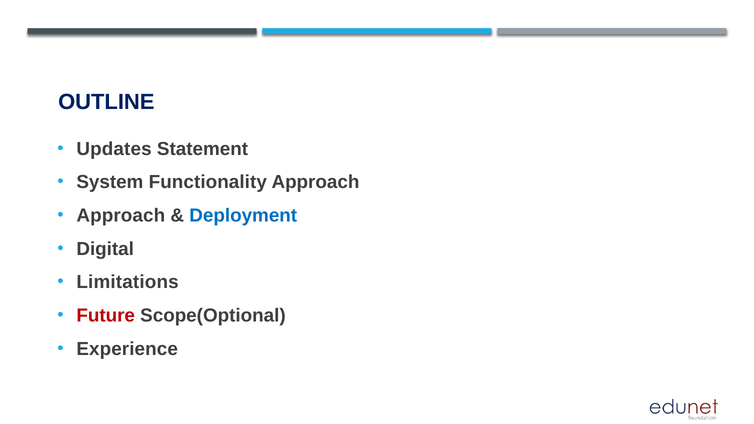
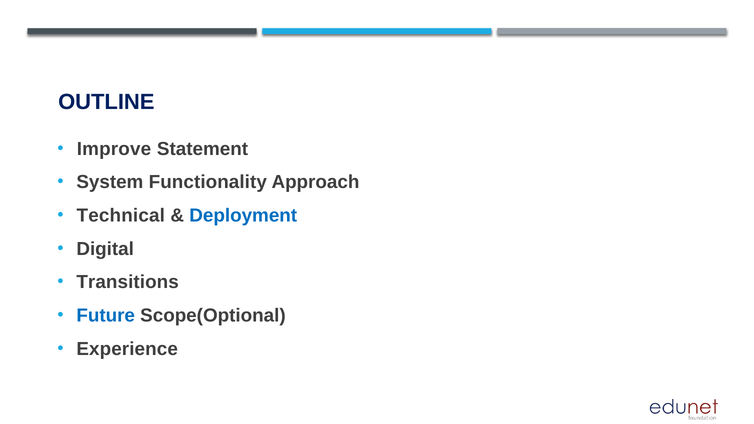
Updates: Updates -> Improve
Approach at (121, 216): Approach -> Technical
Limitations: Limitations -> Transitions
Future colour: red -> blue
